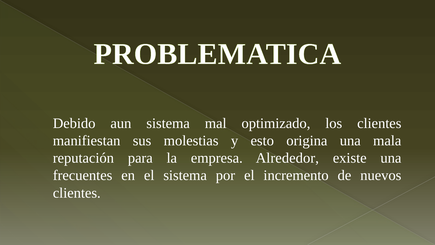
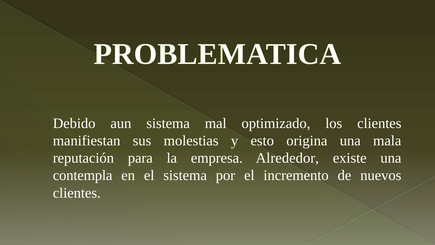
frecuentes: frecuentes -> contempla
